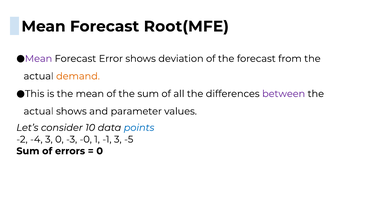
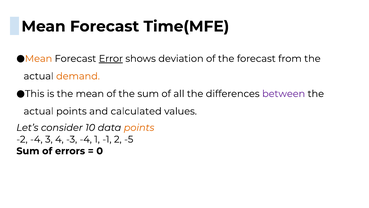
Root(MFE: Root(MFE -> Time(MFE
Mean at (39, 59) colour: purple -> orange
Error underline: none -> present
actual shows: shows -> points
parameter: parameter -> calculated
points at (139, 127) colour: blue -> orange
3 0: 0 -> 4
-3 -0: -0 -> -4
-1 3: 3 -> 2
